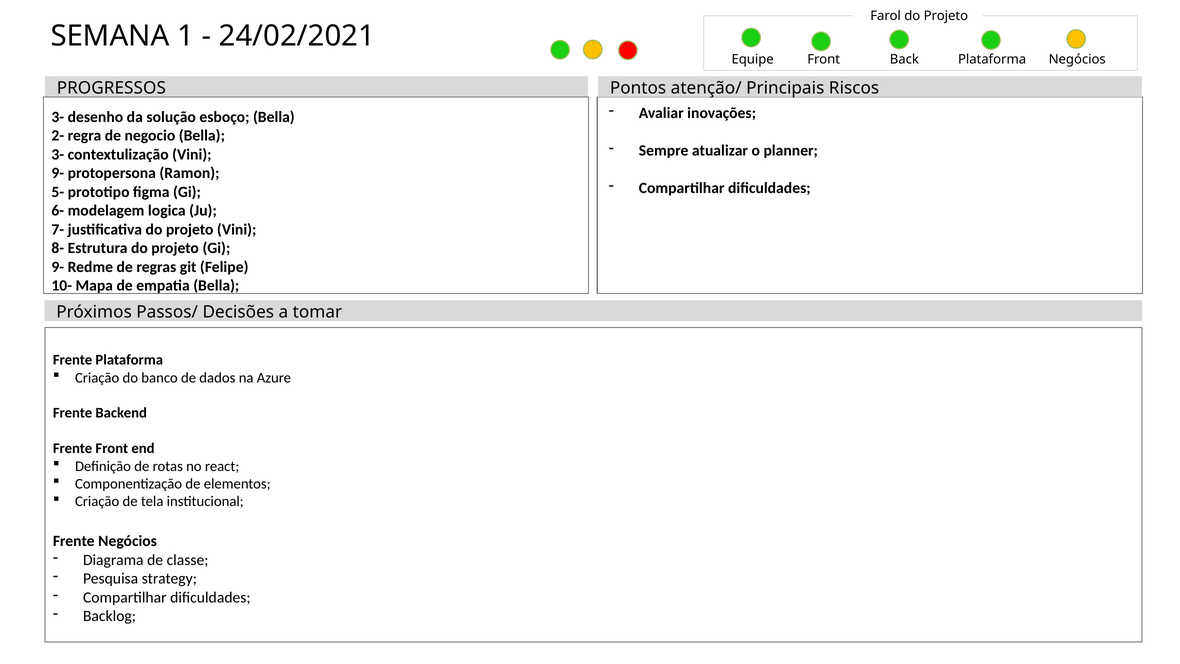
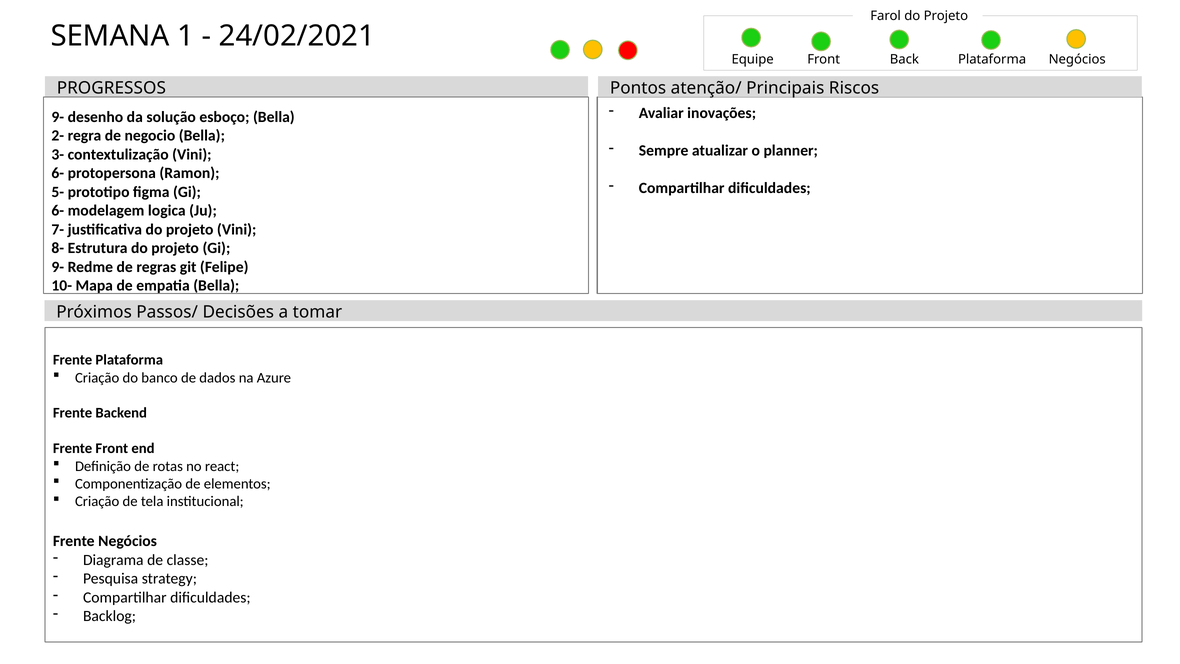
3- at (58, 117): 3- -> 9-
9- at (58, 173): 9- -> 6-
